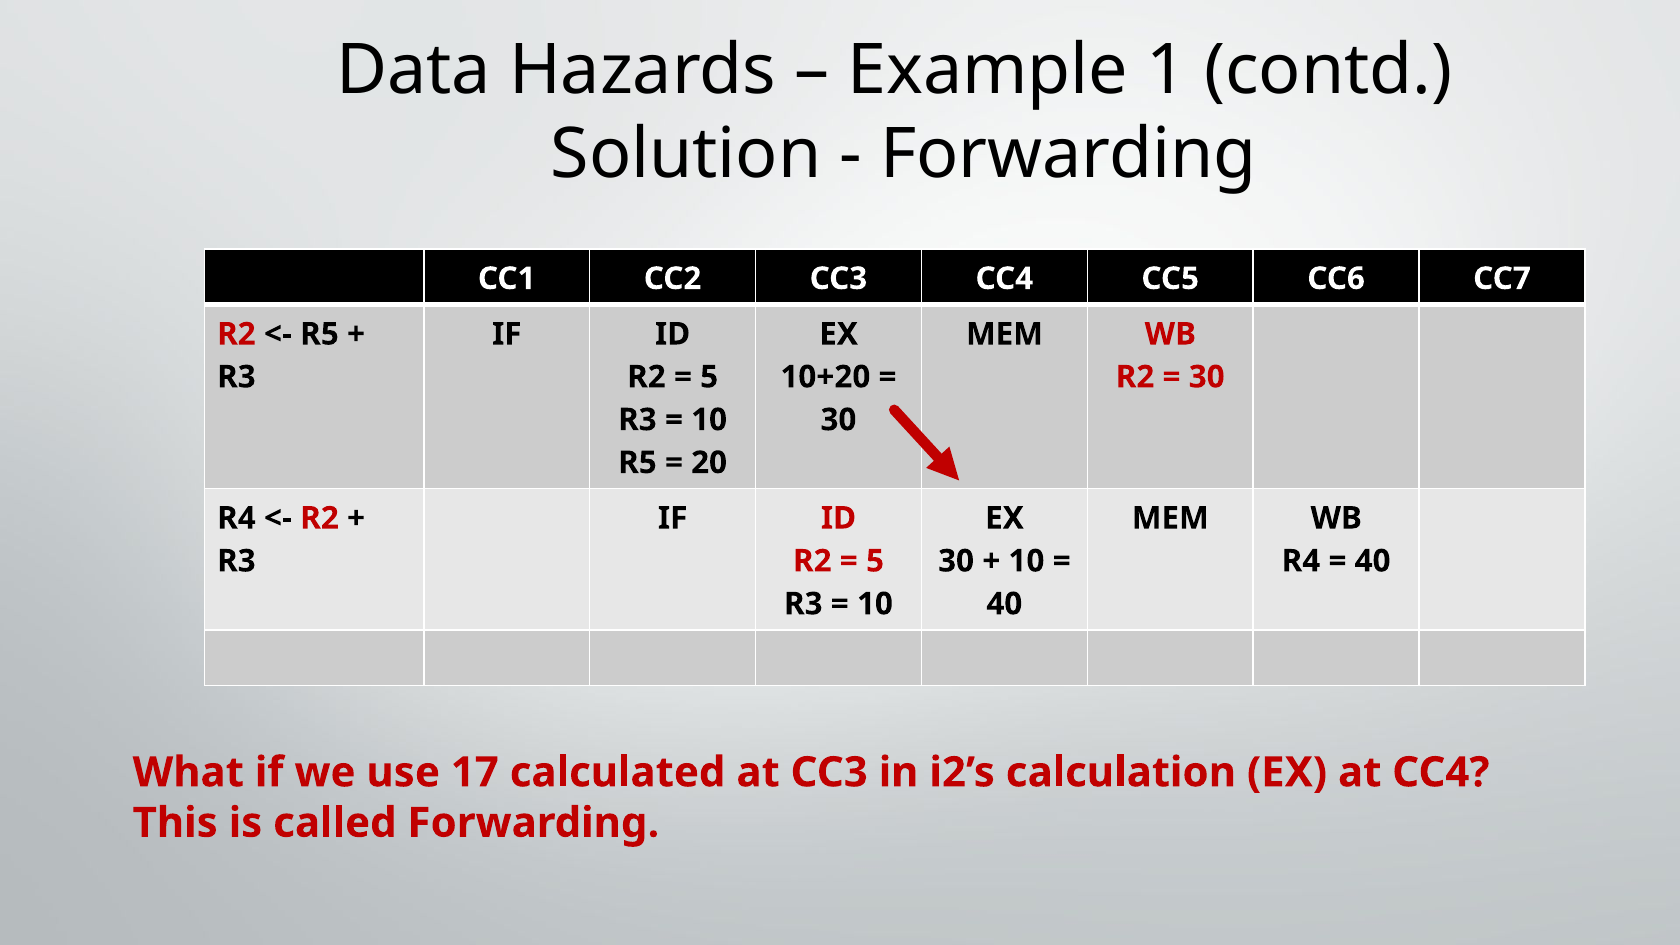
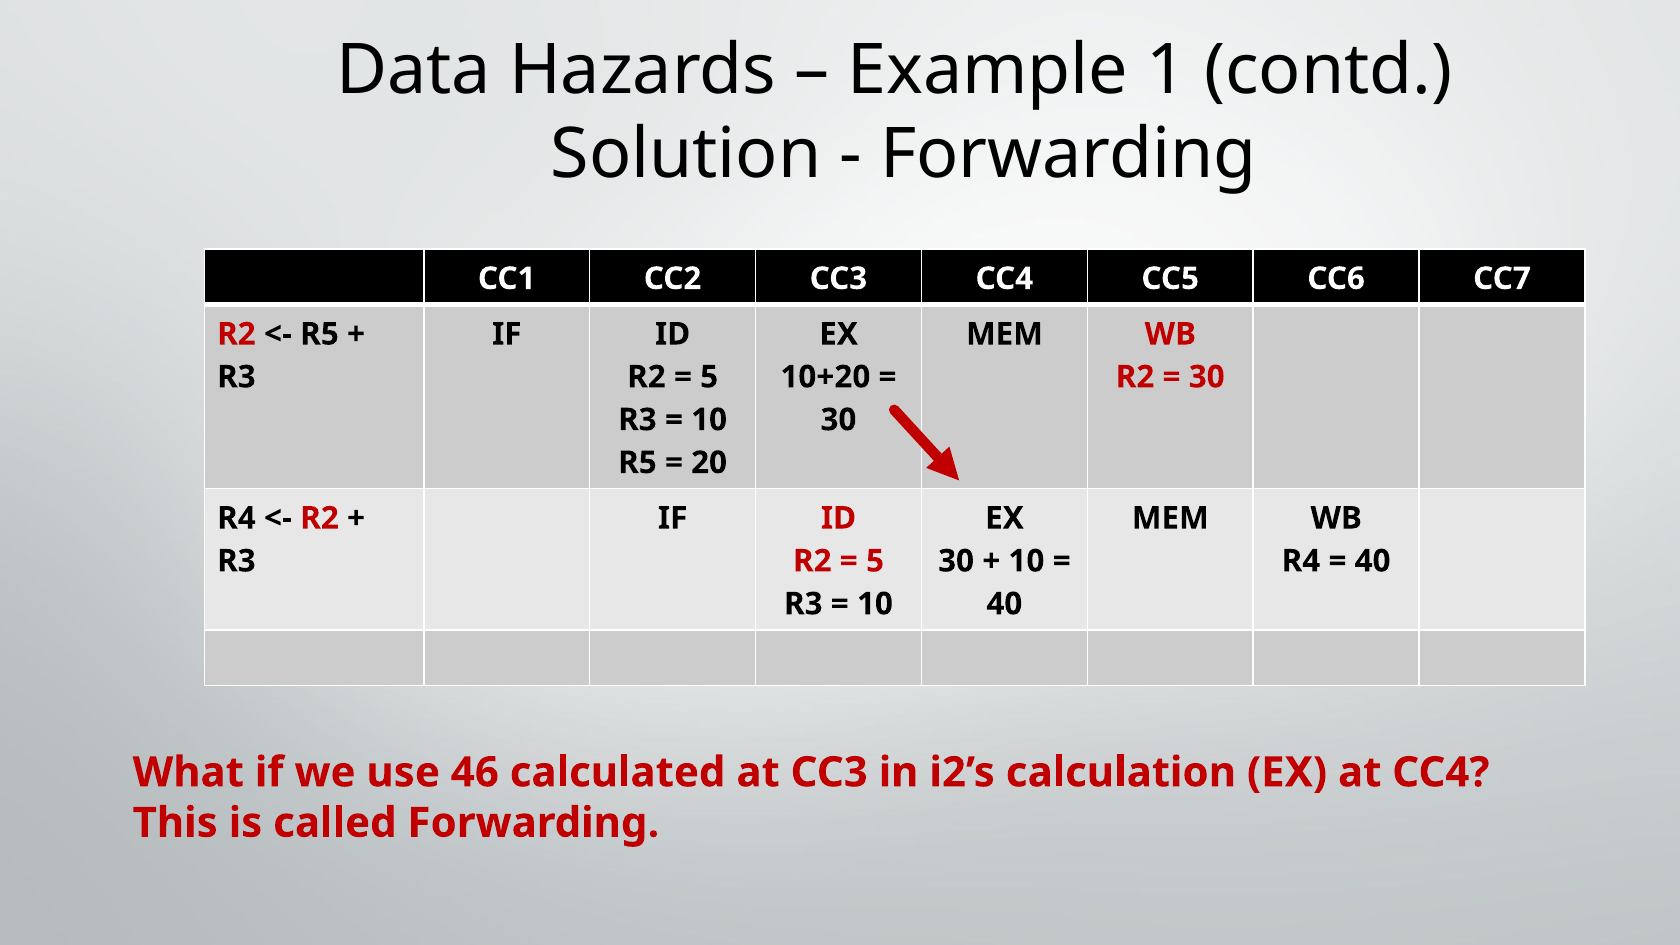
17: 17 -> 46
